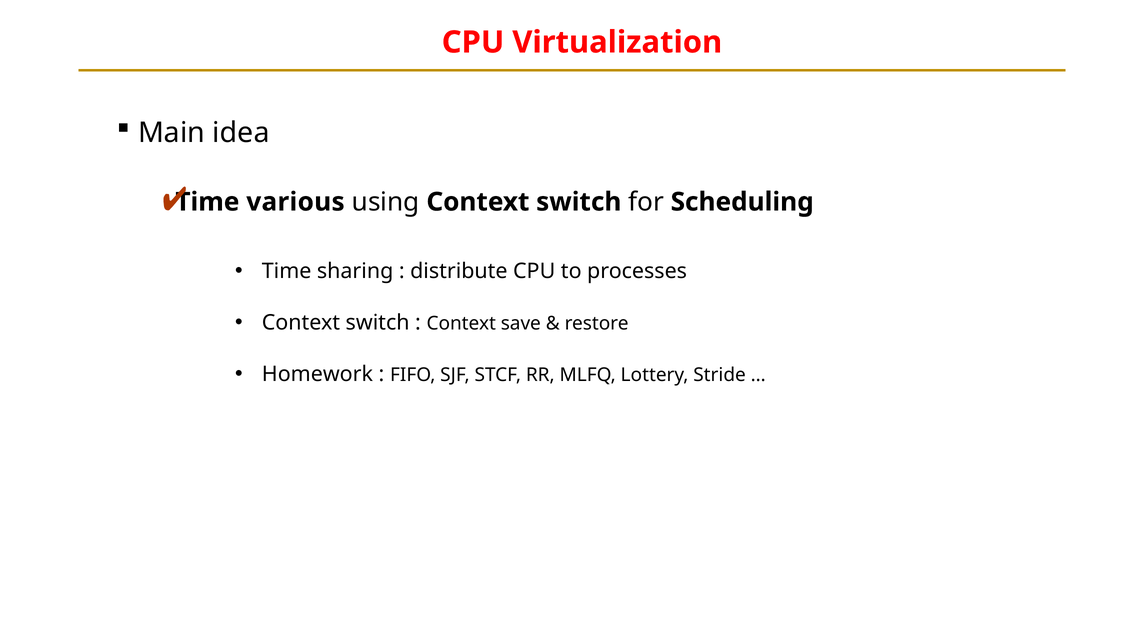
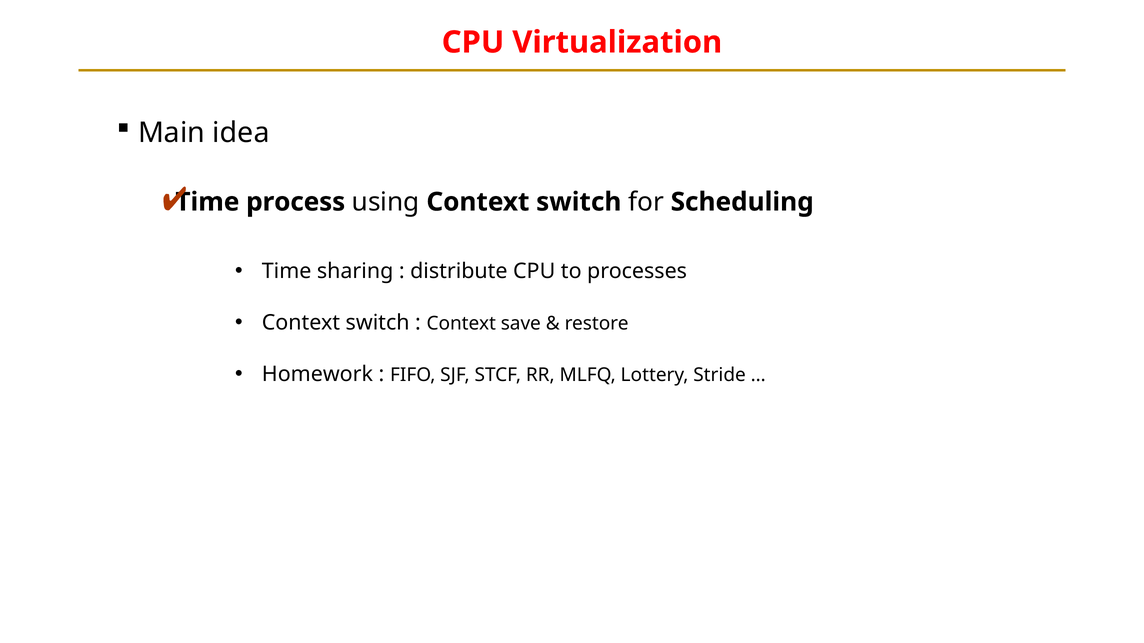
various: various -> process
